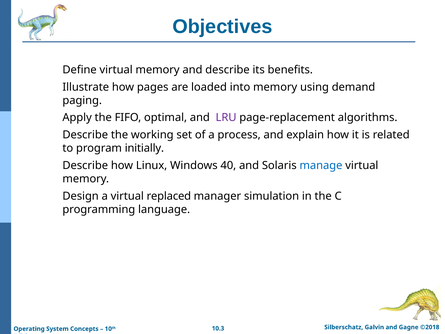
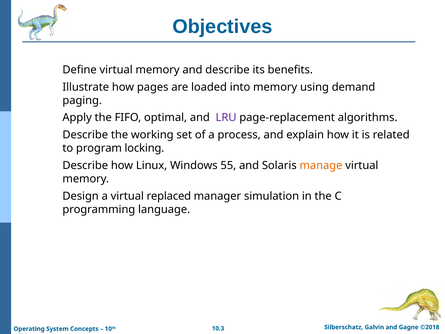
initially: initially -> locking
40: 40 -> 55
manage colour: blue -> orange
